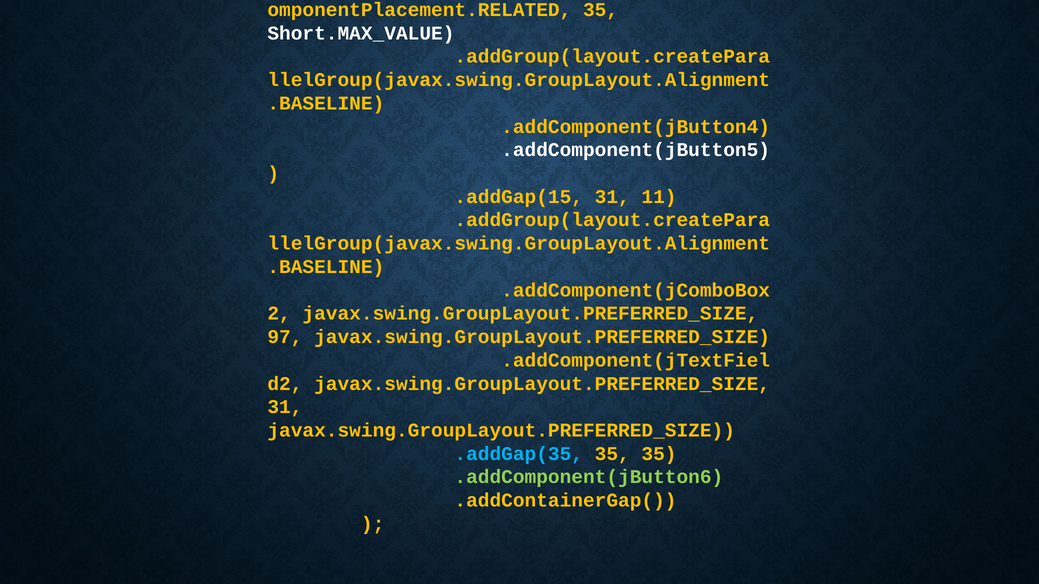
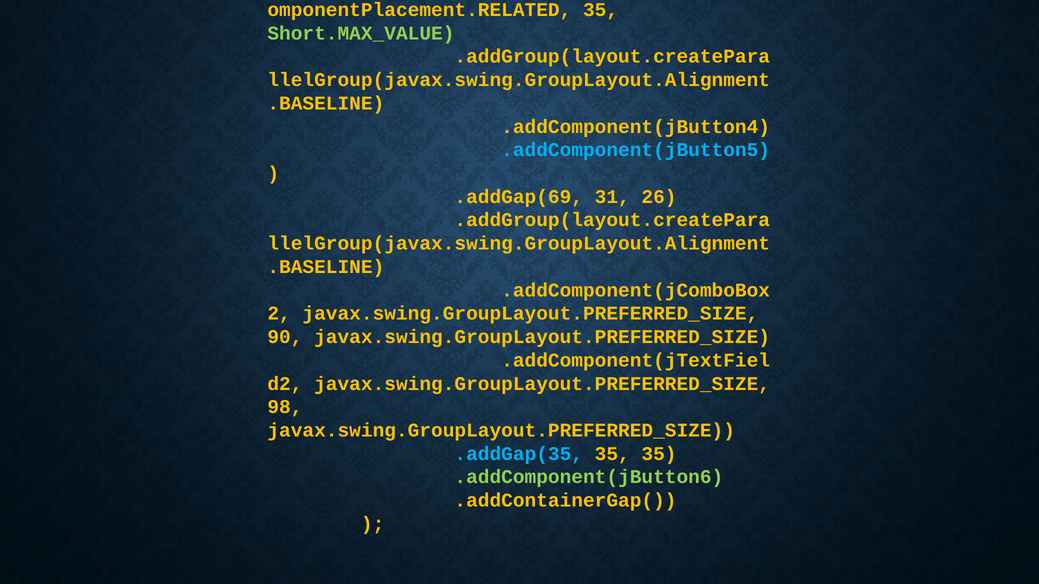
Short.MAX_VALUE colour: white -> light green
.addComponent(jButton5 colour: white -> light blue
.addGap(15: .addGap(15 -> .addGap(69
11: 11 -> 26
97: 97 -> 90
31 at (285, 407): 31 -> 98
